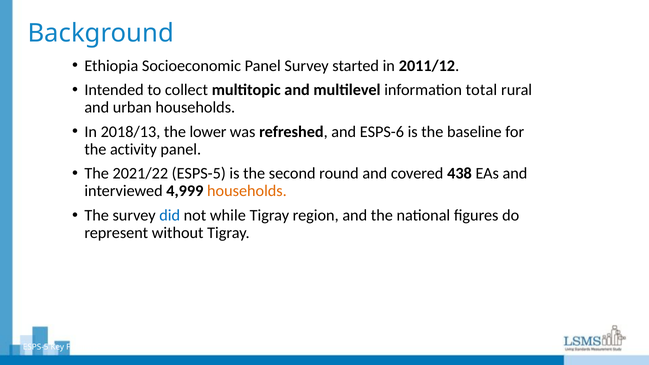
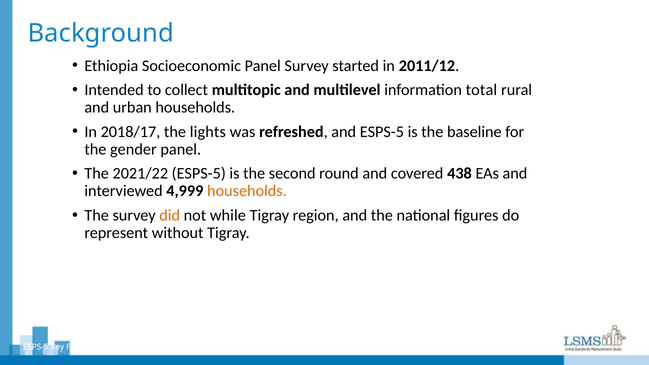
2018/13: 2018/13 -> 2018/17
lower: lower -> lights
and ESPS-6: ESPS-6 -> ESPS-5
activity: activity -> gender
did colour: blue -> orange
